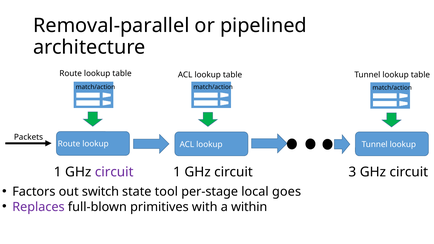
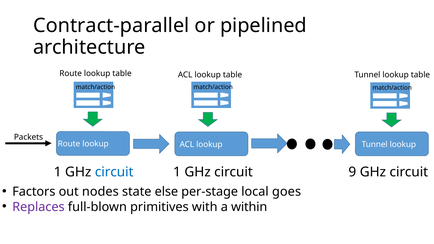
Removal-parallel: Removal-parallel -> Contract-parallel
circuit at (114, 172) colour: purple -> blue
3: 3 -> 9
switch: switch -> nodes
tool: tool -> else
